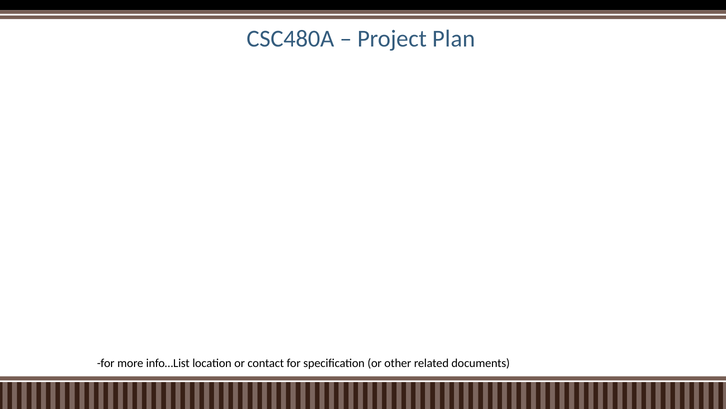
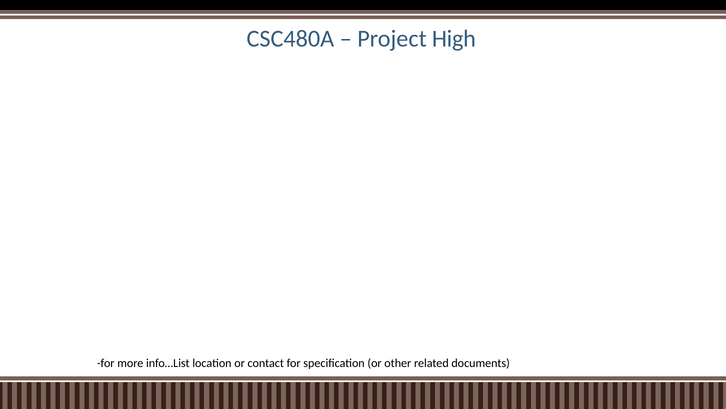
Plan: Plan -> High
